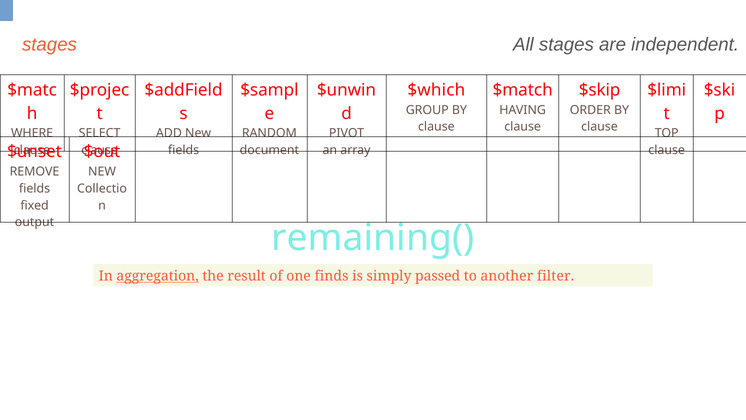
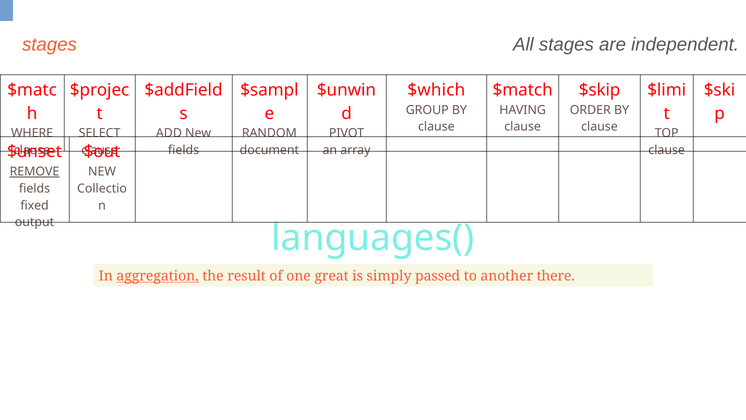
REMOVE underline: none -> present
remaining(: remaining( -> languages(
finds: finds -> great
filter: filter -> there
